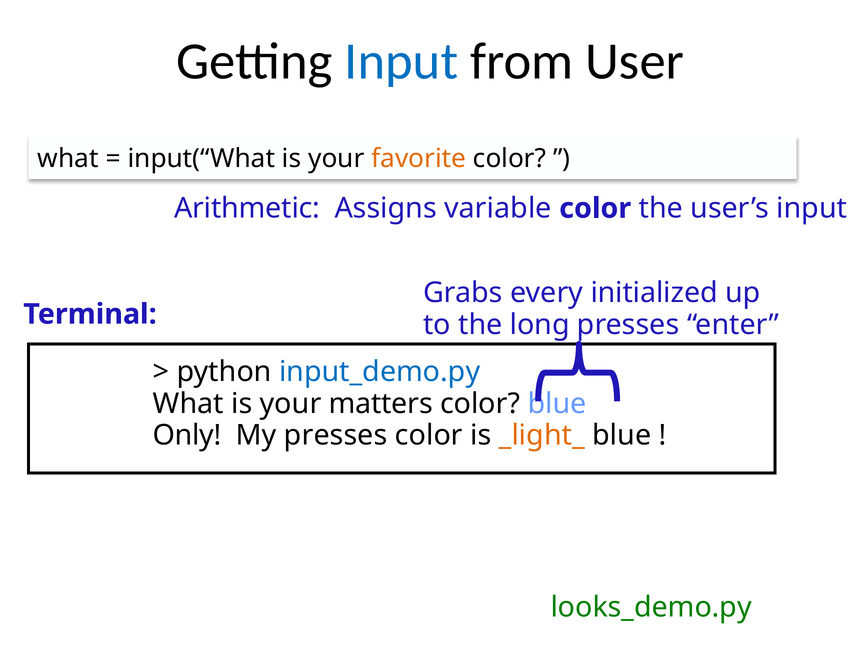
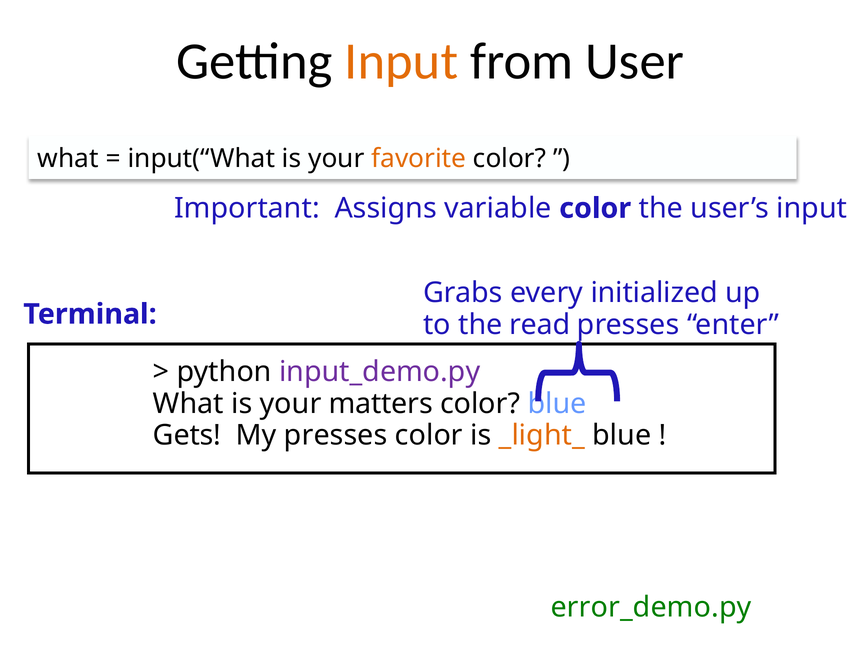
Input at (401, 62) colour: blue -> orange
Arithmetic: Arithmetic -> Important
long: long -> read
input_demo.py colour: blue -> purple
Only: Only -> Gets
looks_demo.py: looks_demo.py -> error_demo.py
